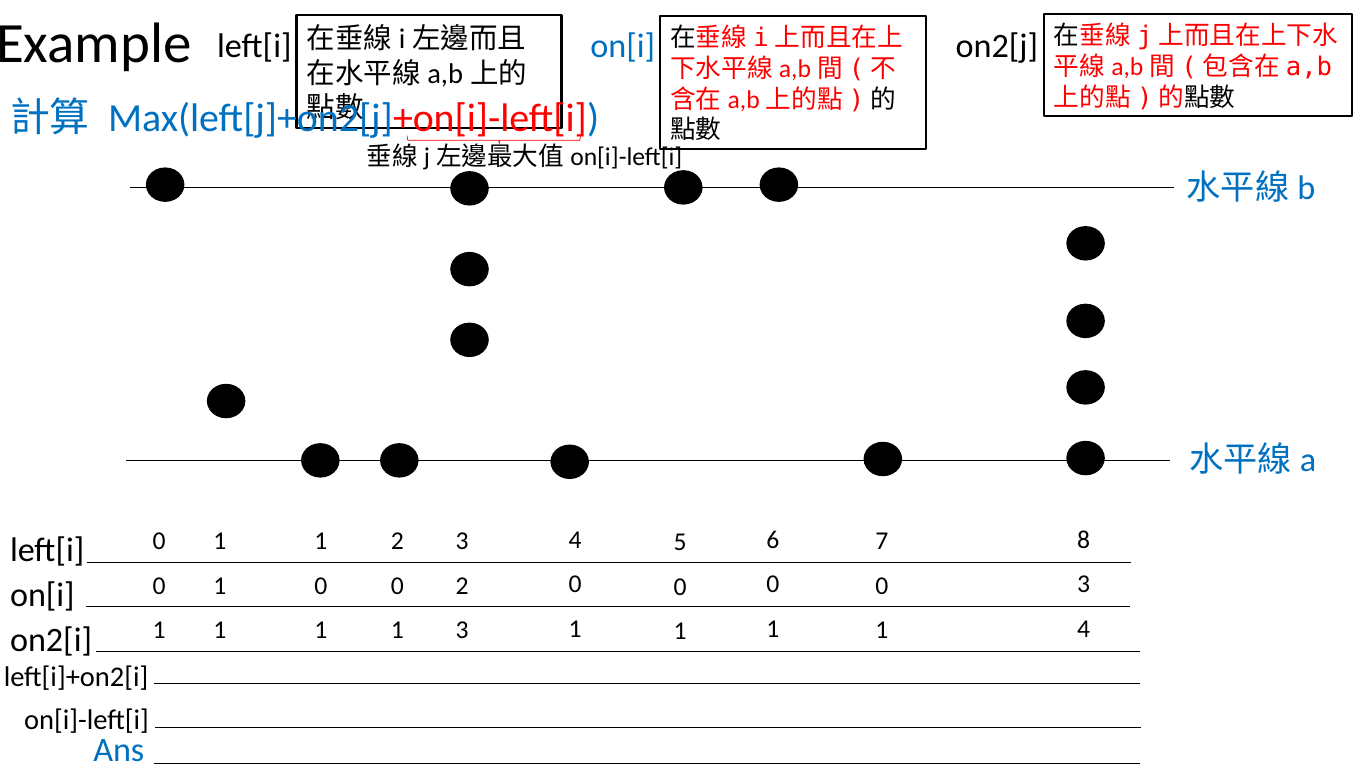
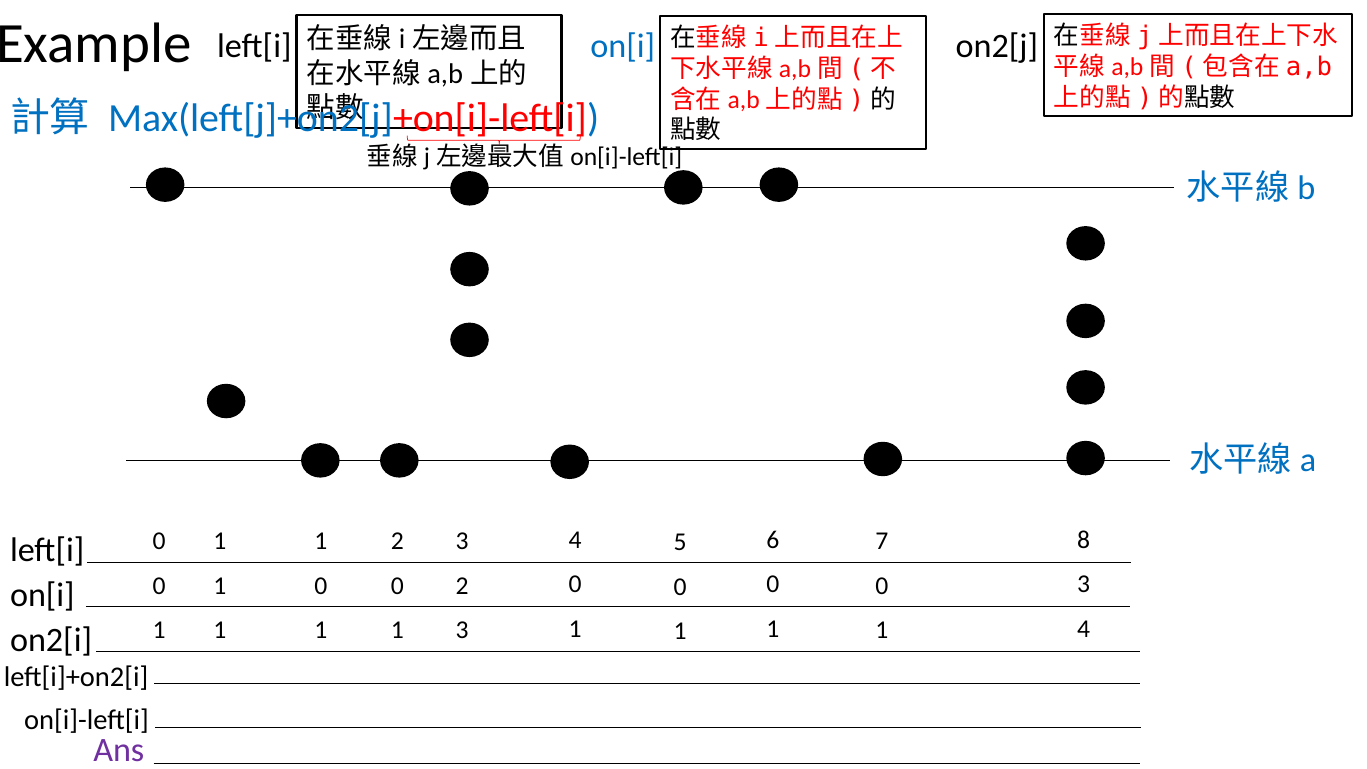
Ans colour: blue -> purple
